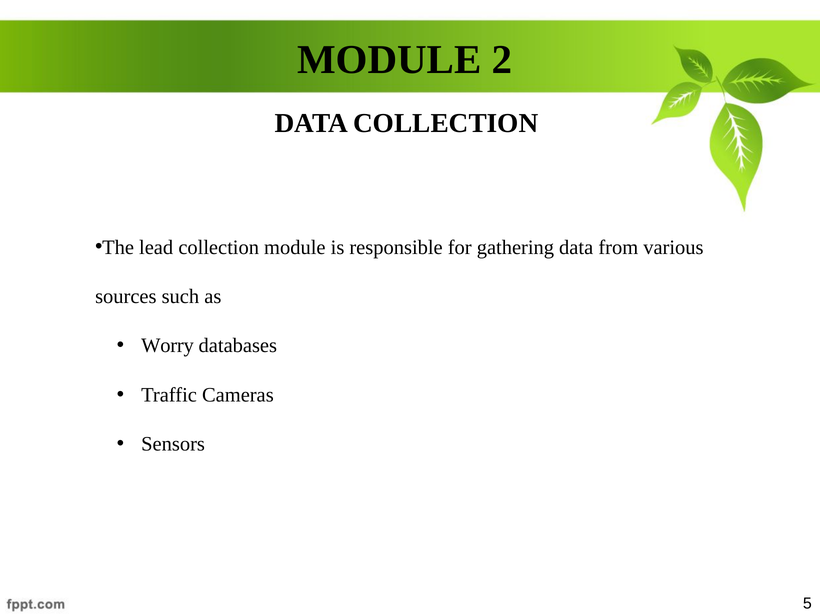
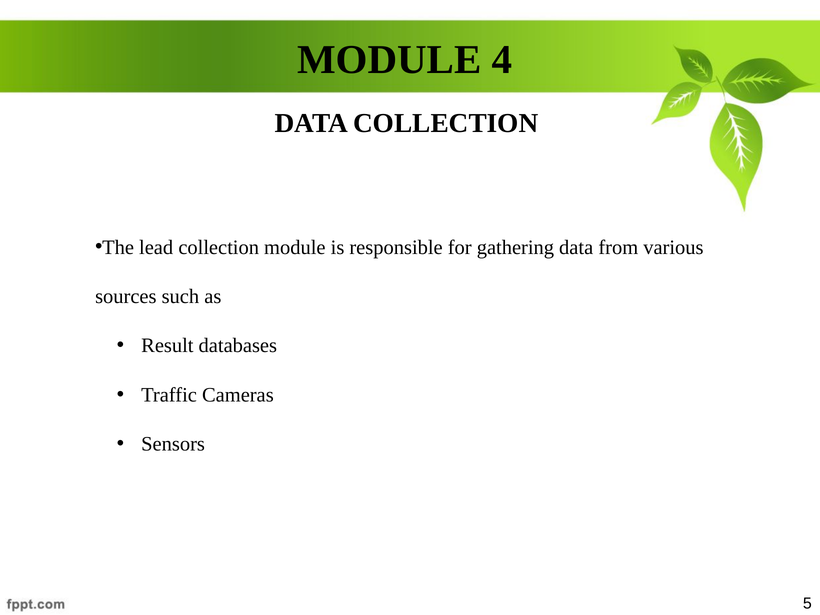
2: 2 -> 4
Worry: Worry -> Result
